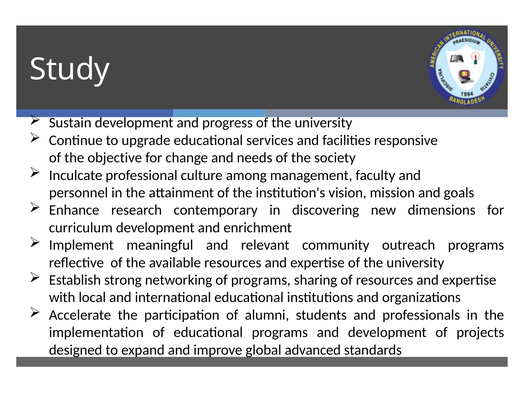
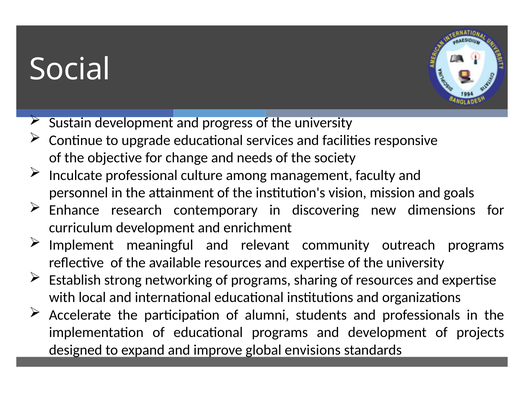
Study: Study -> Social
advanced: advanced -> envisions
